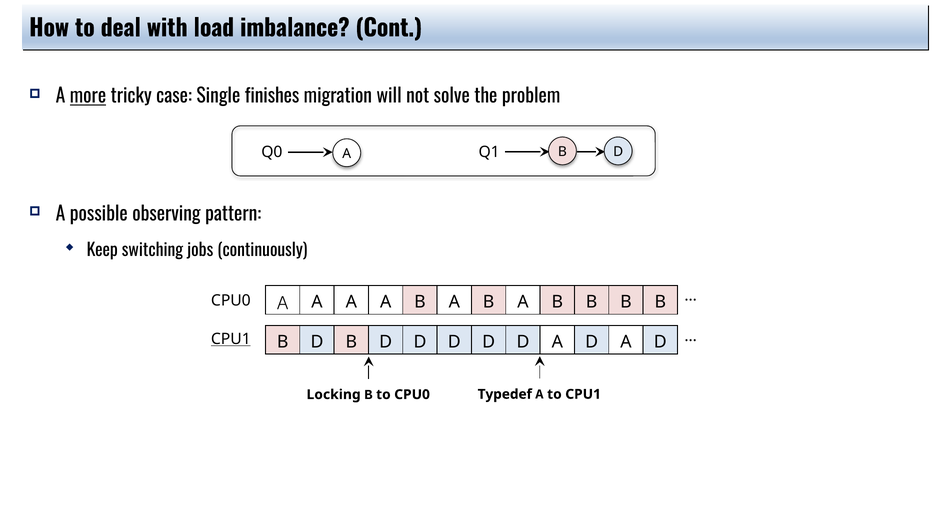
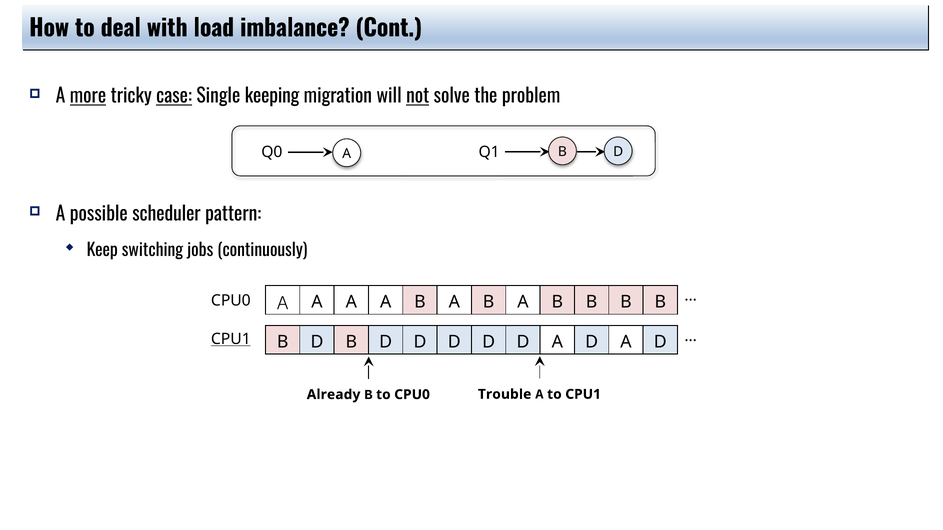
case underline: none -> present
finishes: finishes -> keeping
not underline: none -> present
observing: observing -> scheduler
Locking: Locking -> Already
Typedef: Typedef -> Trouble
